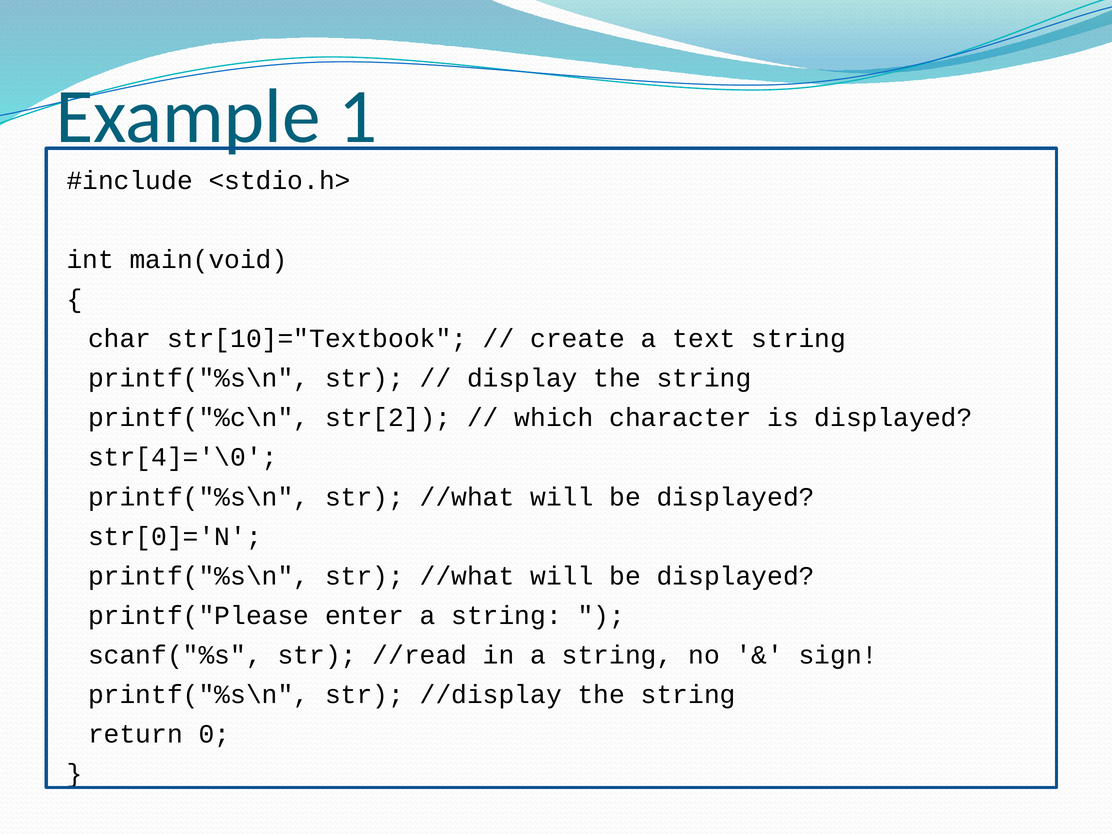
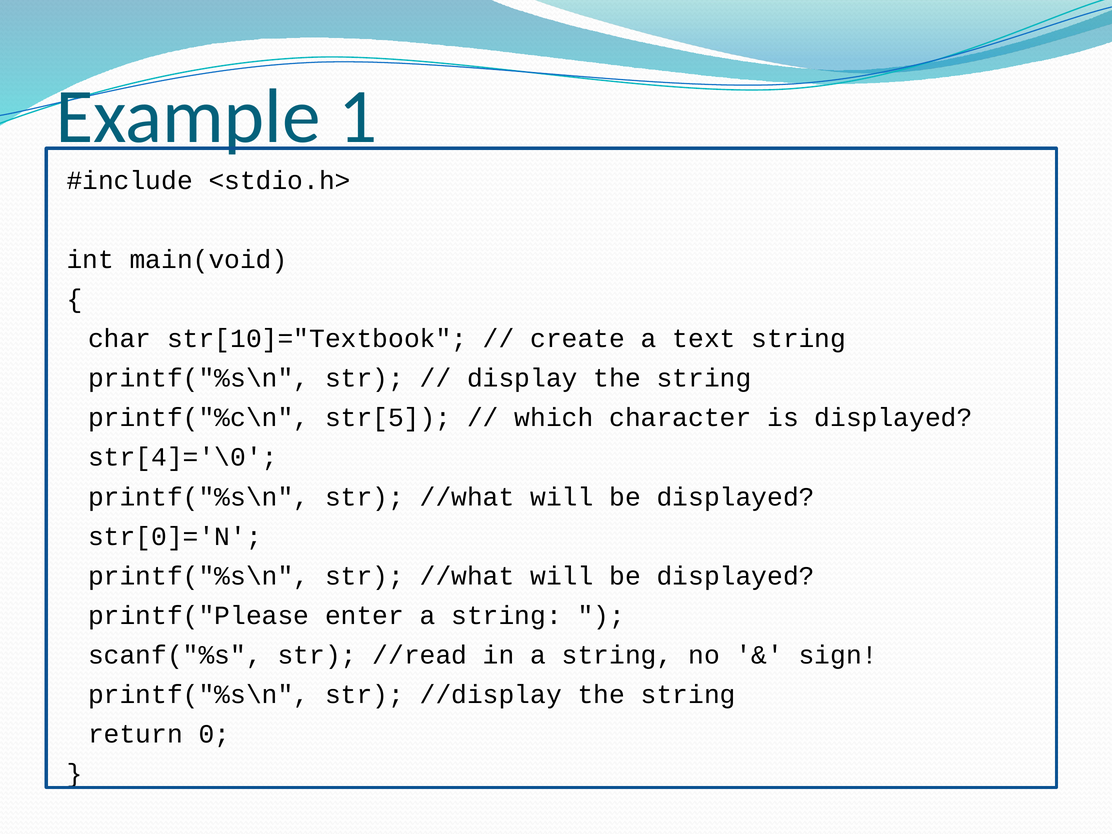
str[2: str[2 -> str[5
